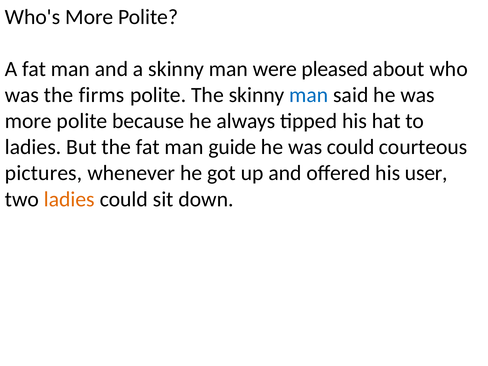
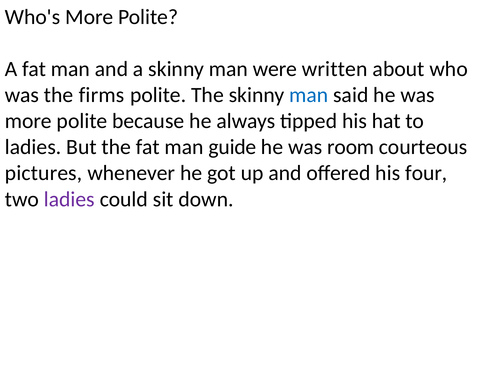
pleased: pleased -> written
was could: could -> room
user: user -> four
ladies at (69, 199) colour: orange -> purple
